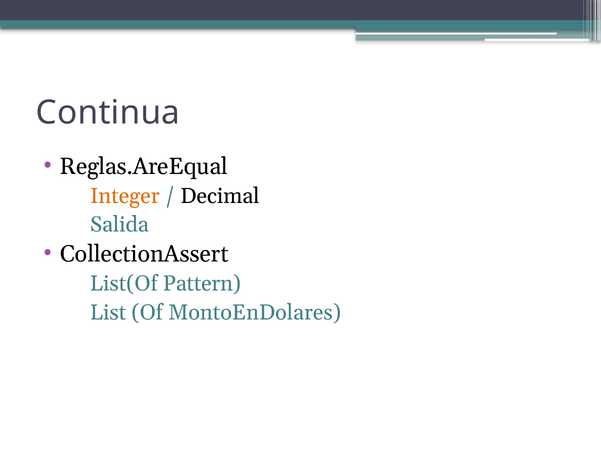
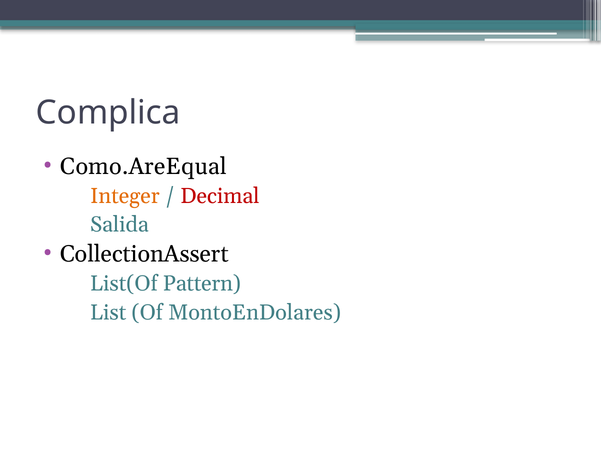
Continua: Continua -> Complica
Reglas.AreEqual: Reglas.AreEqual -> Como.AreEqual
Decimal colour: black -> red
